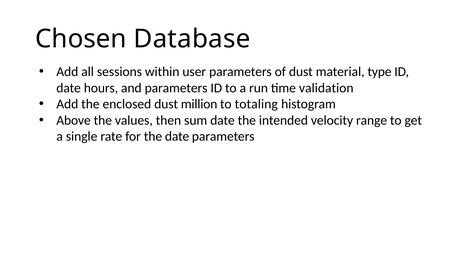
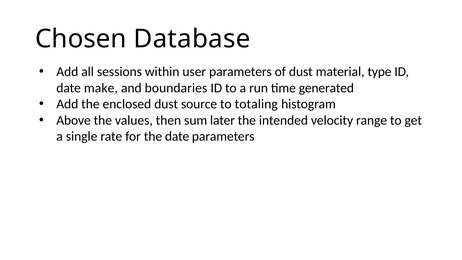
hours: hours -> make
and parameters: parameters -> boundaries
validation: validation -> generated
million: million -> source
sum date: date -> later
